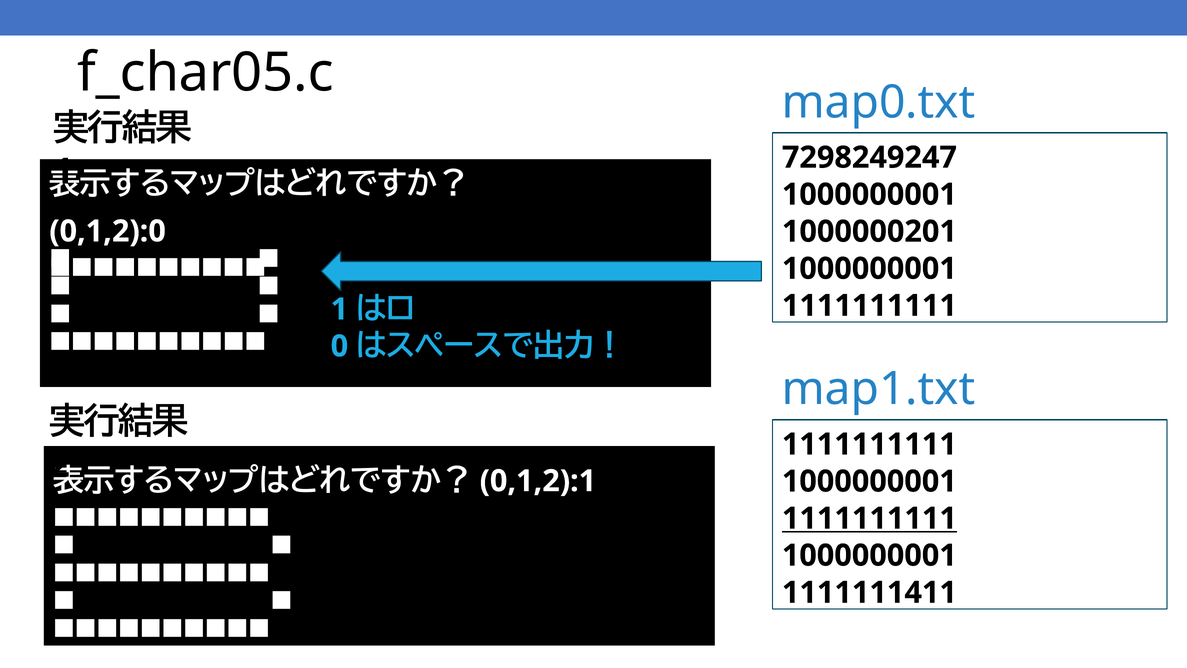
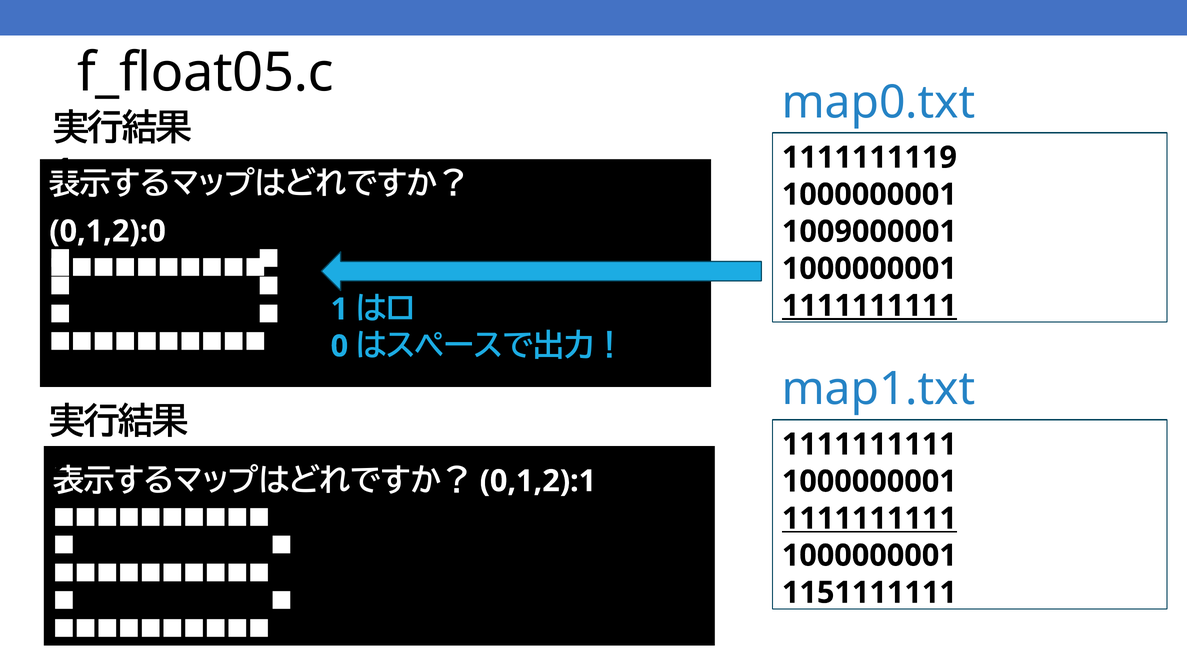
f_char05.c: f_char05.c -> f_float05.c
7298249247: 7298249247 -> 1111111119
1000000201: 1000000201 -> 1009000001
1111111111 at (869, 306) underline: none -> present
1111111411: 1111111411 -> 1151111111
